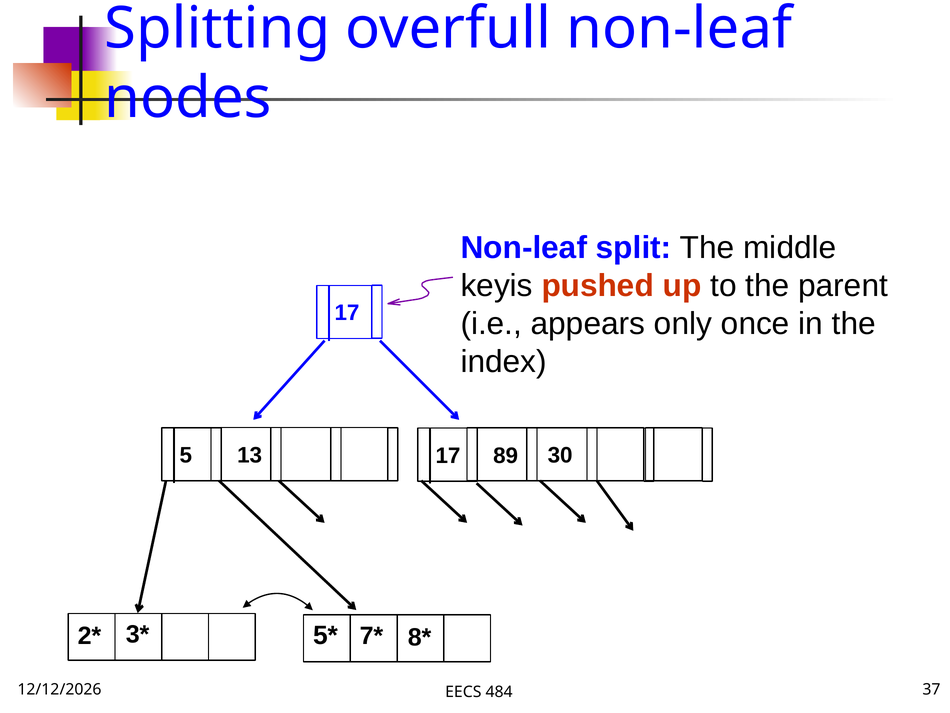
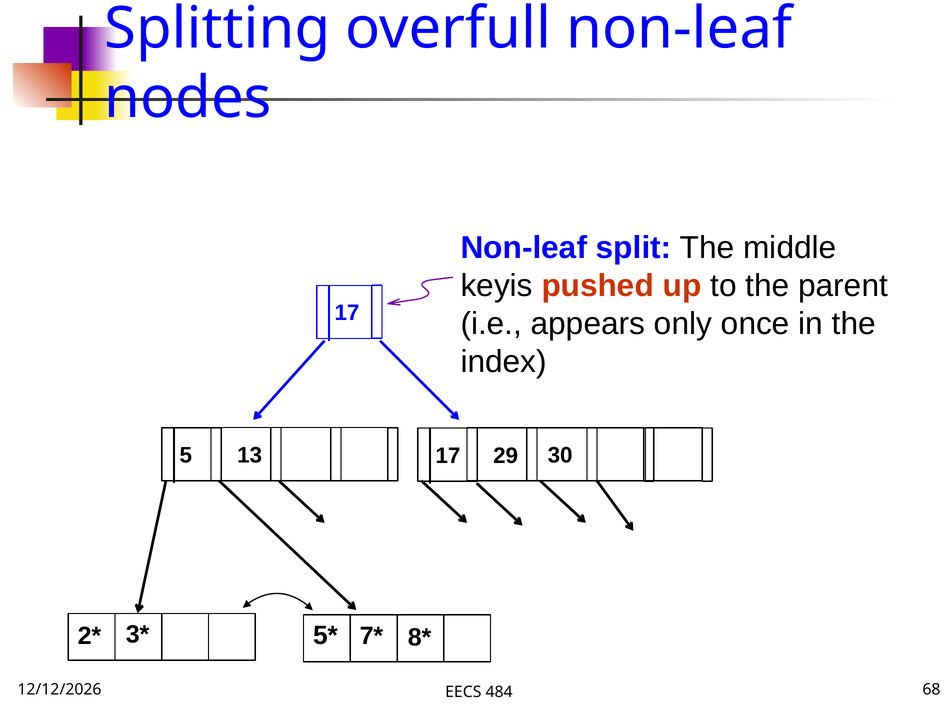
89: 89 -> 29
37: 37 -> 68
